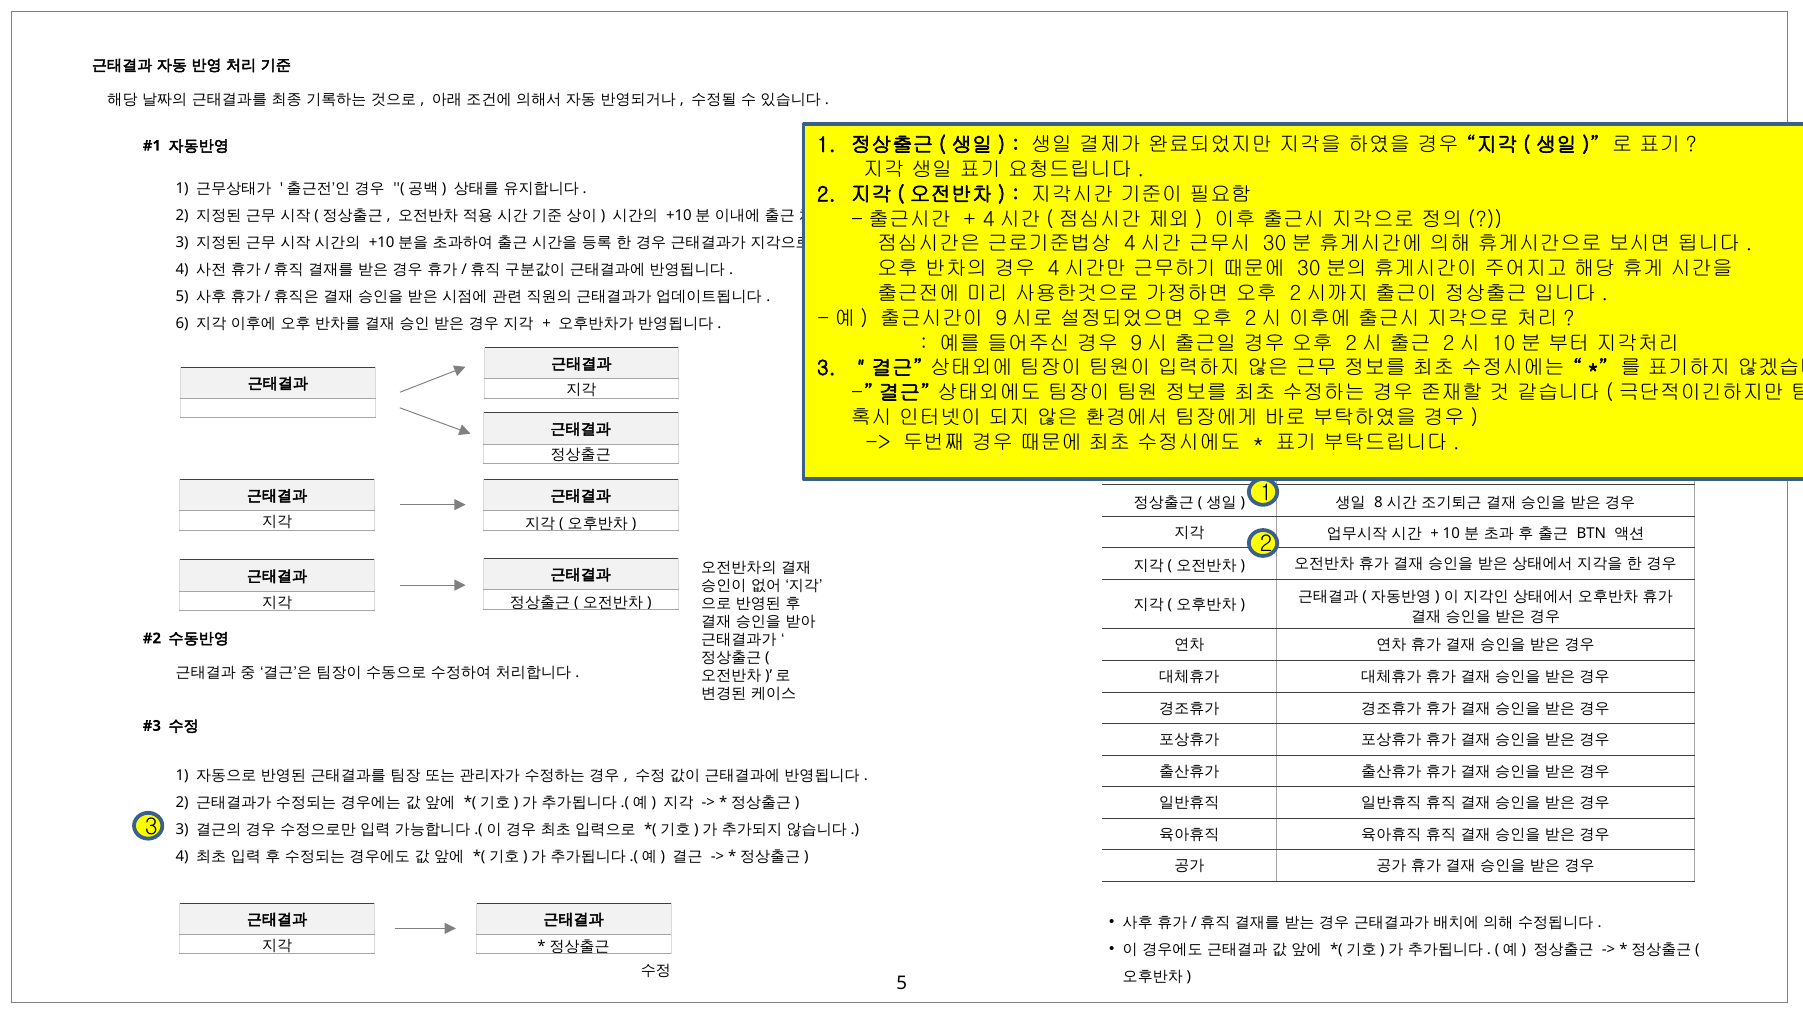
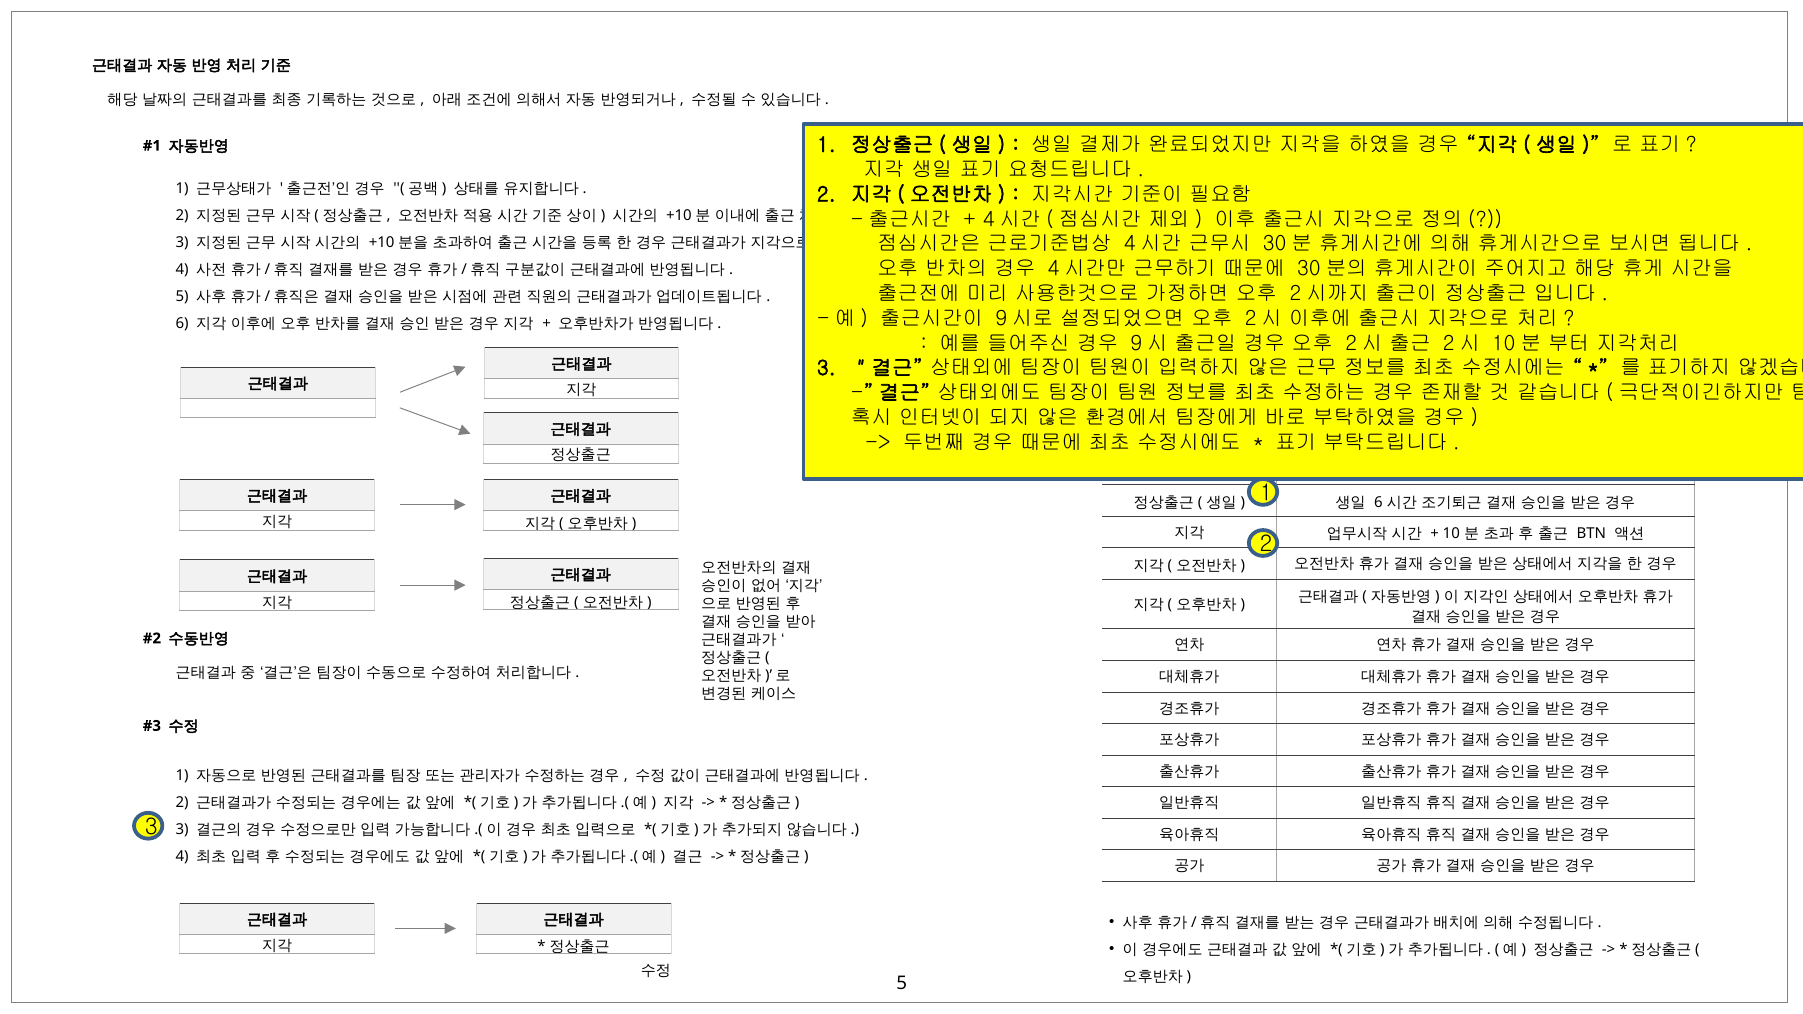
8 at (1378, 502): 8 -> 6
